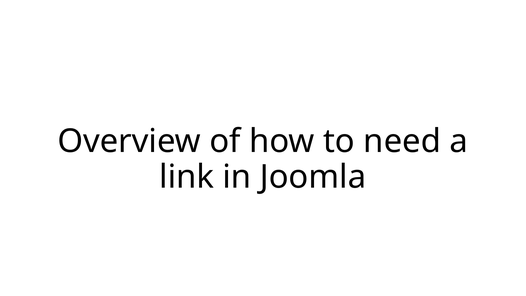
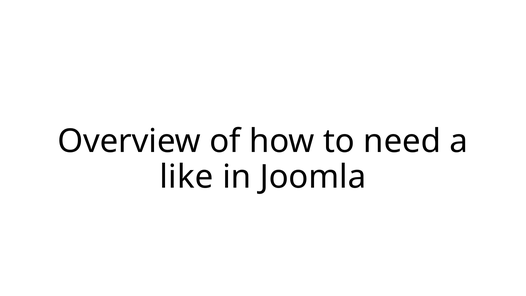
link: link -> like
